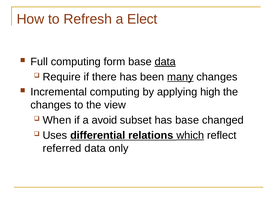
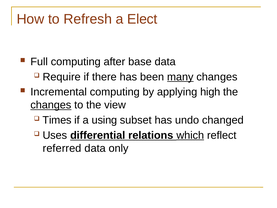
form: form -> after
data at (165, 62) underline: present -> none
changes at (51, 105) underline: none -> present
When: When -> Times
avoid: avoid -> using
has base: base -> undo
